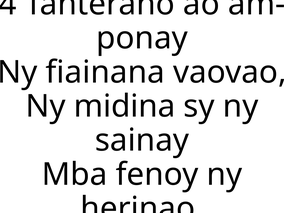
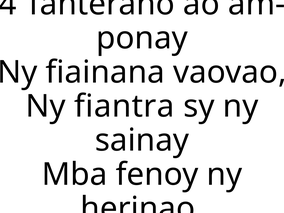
midina: midina -> fiantra
